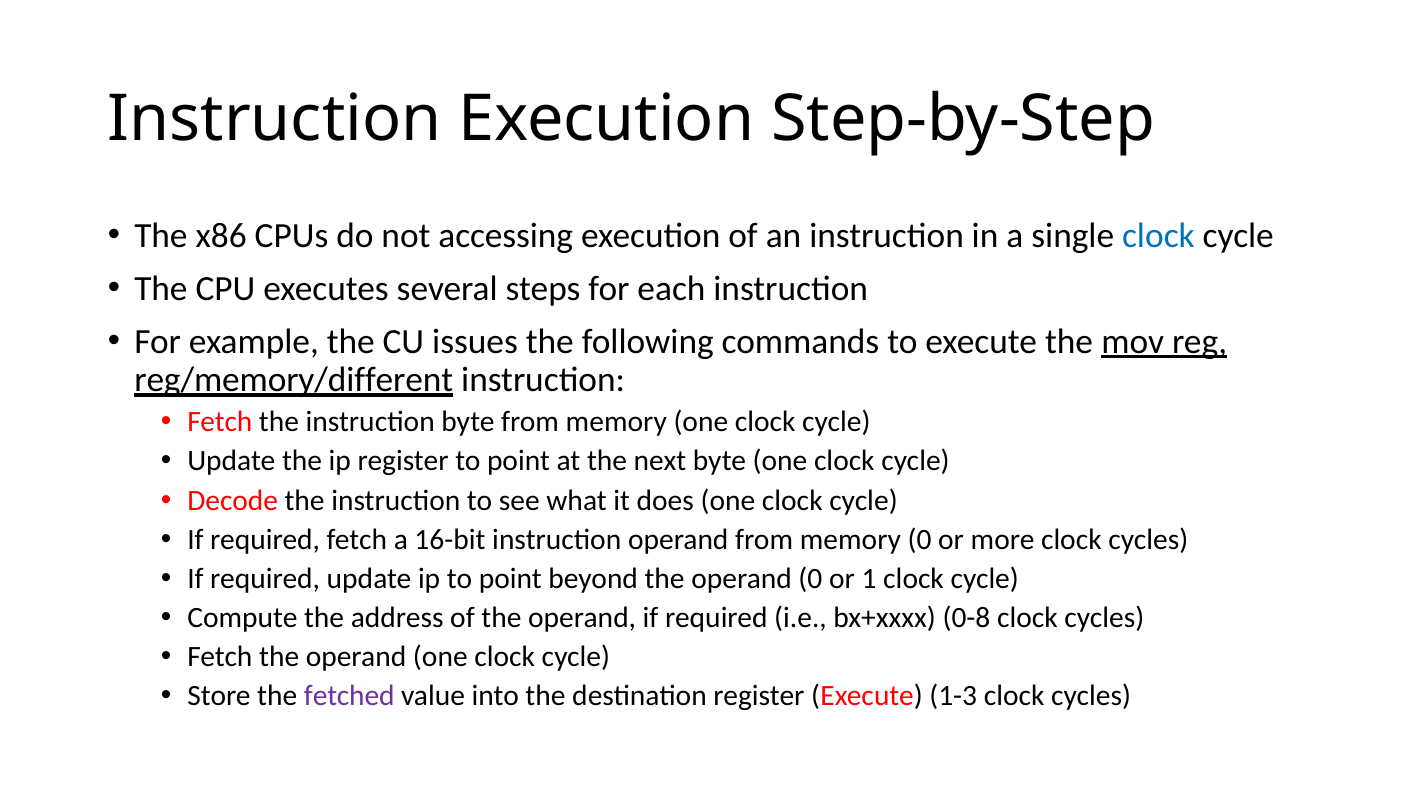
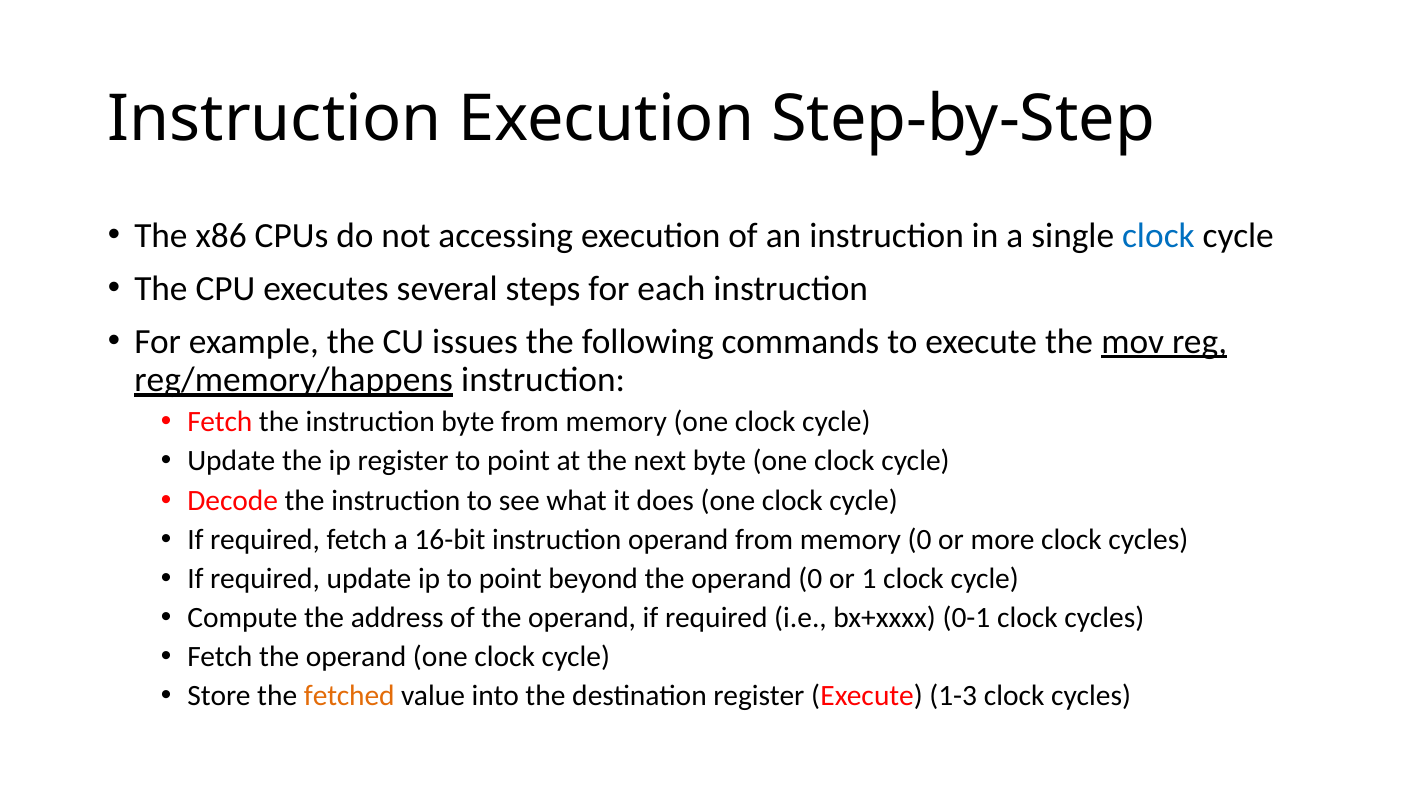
reg/memory/different: reg/memory/different -> reg/memory/happens
0-8: 0-8 -> 0-1
fetched colour: purple -> orange
